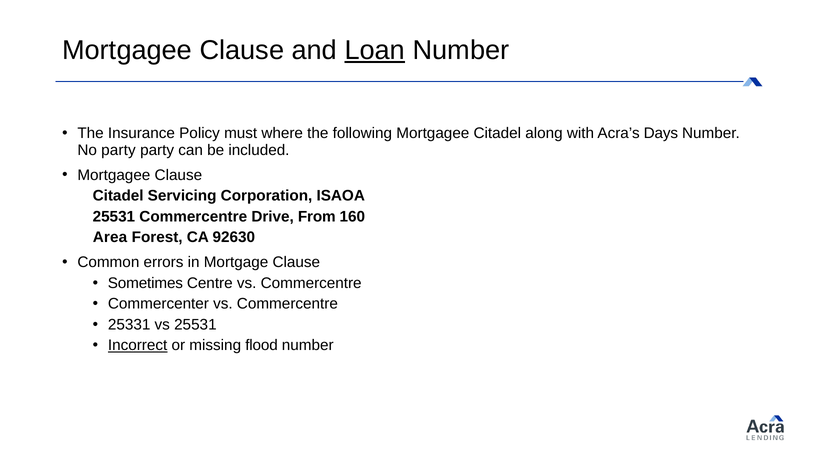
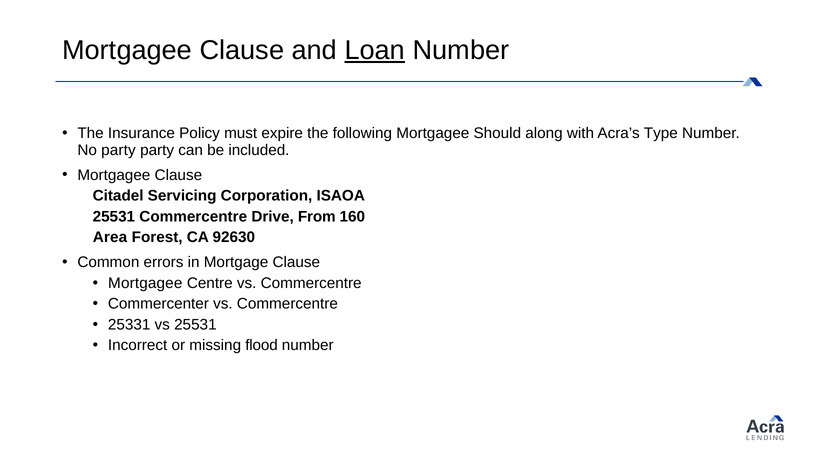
where: where -> expire
Mortgagee Citadel: Citadel -> Should
Days: Days -> Type
Sometimes at (145, 283): Sometimes -> Mortgagee
Incorrect underline: present -> none
